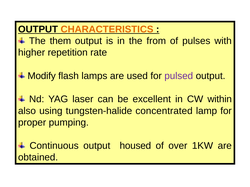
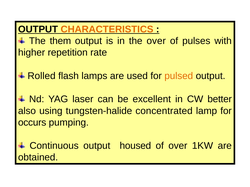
the from: from -> over
Modify: Modify -> Rolled
pulsed colour: purple -> orange
within: within -> better
proper: proper -> occurs
